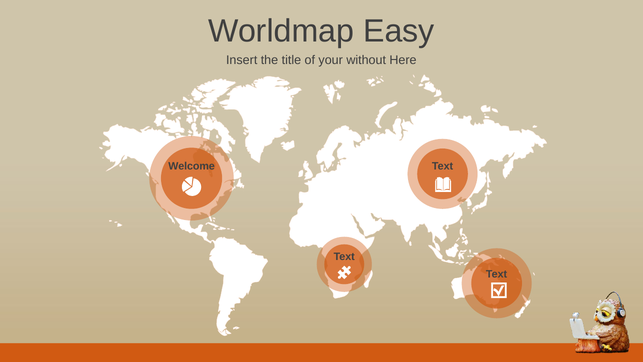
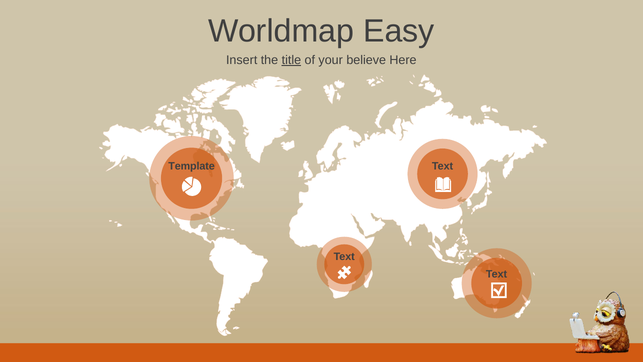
title underline: none -> present
without: without -> believe
Welcome: Welcome -> Template
